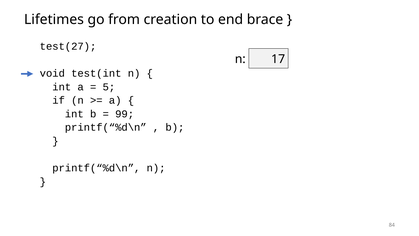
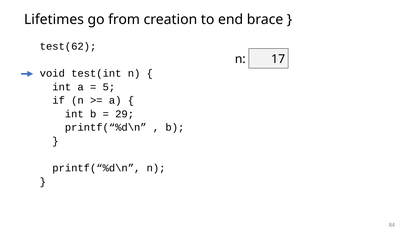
test(27: test(27 -> test(62
99: 99 -> 29
